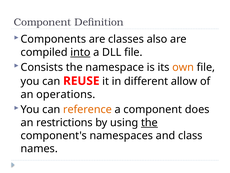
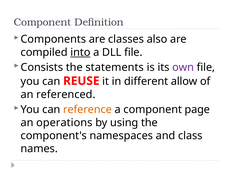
namespace: namespace -> statements
own colour: orange -> purple
operations: operations -> referenced
does: does -> page
restrictions: restrictions -> operations
the at (149, 122) underline: present -> none
